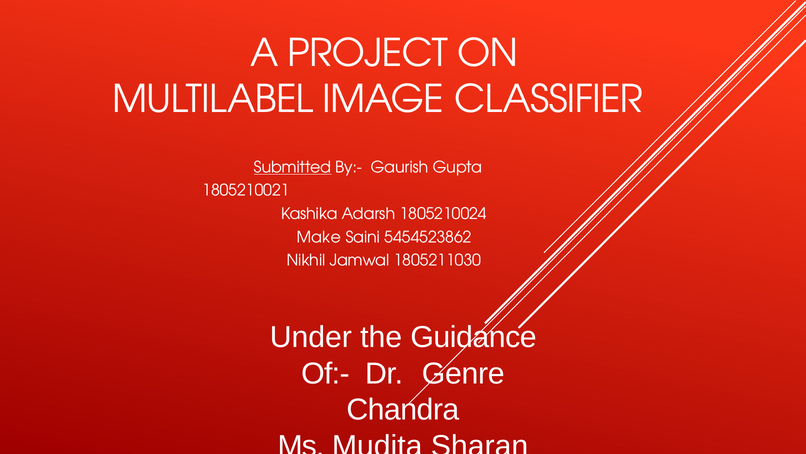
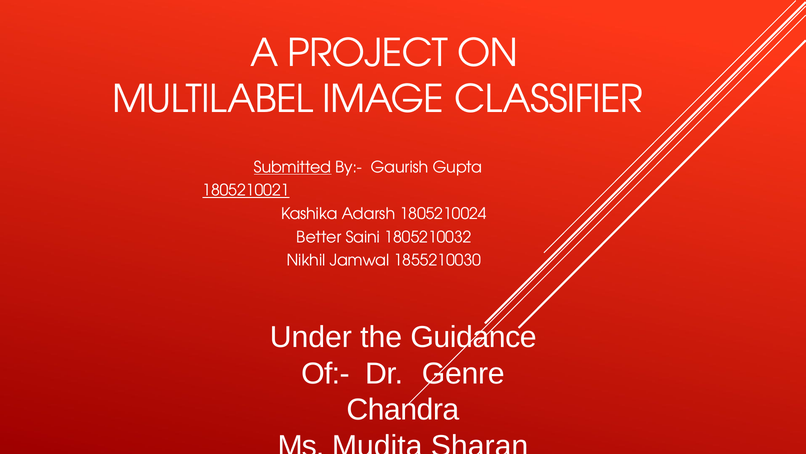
1805210021 underline: none -> present
Make: Make -> Better
5454523862: 5454523862 -> 1805210032
1805211030: 1805211030 -> 1855210030
